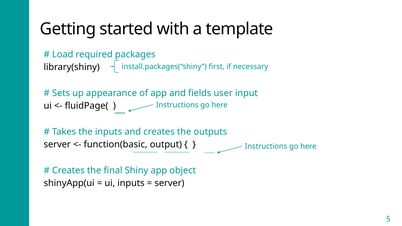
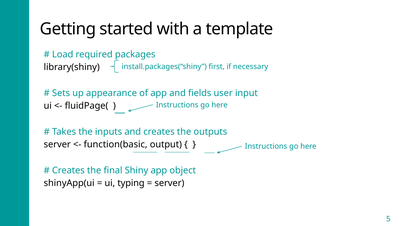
ui inputs: inputs -> typing
